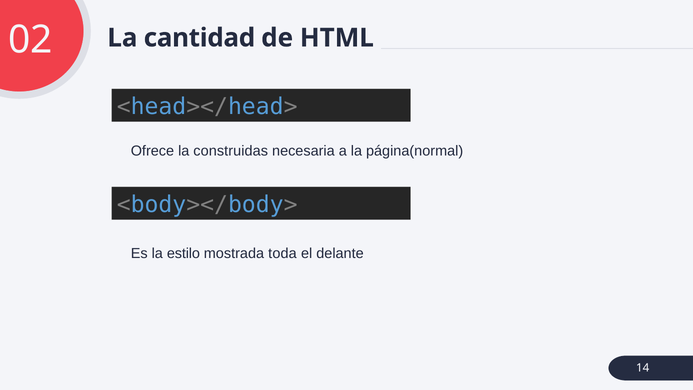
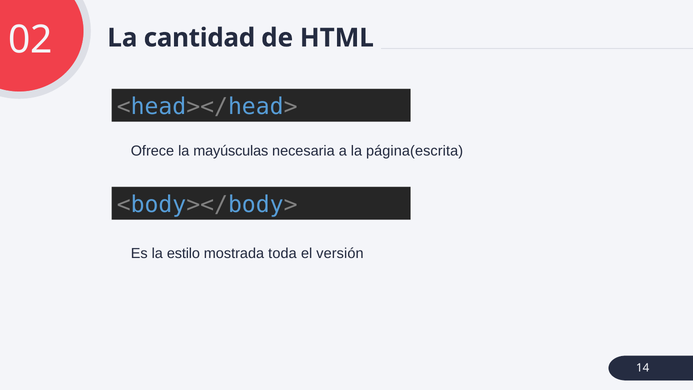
construidas: construidas -> mayúsculas
página(normal: página(normal -> página(escrita
delante: delante -> versión
